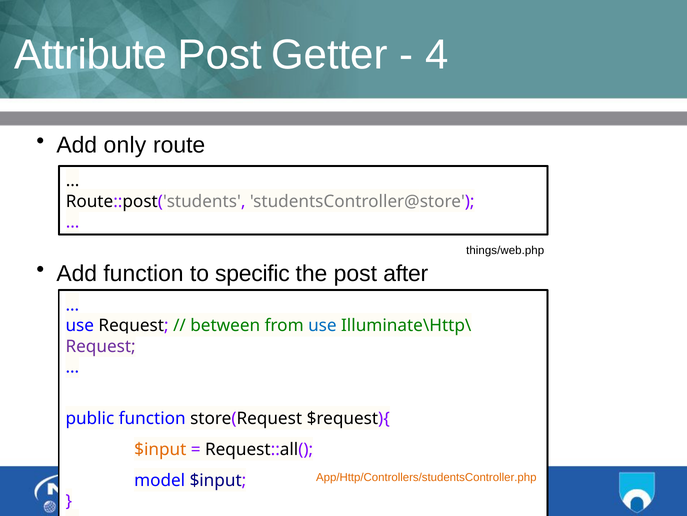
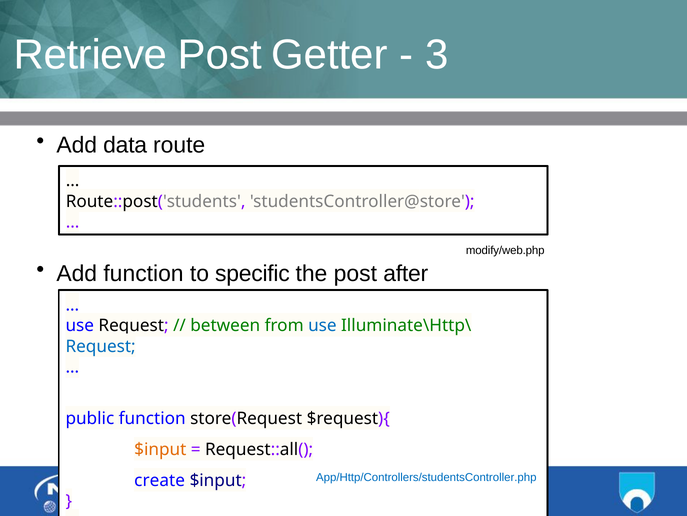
Attribute: Attribute -> Retrieve
4: 4 -> 3
only: only -> data
things/web.php: things/web.php -> modify/web.php
Request at (101, 346) colour: purple -> blue
App/Http/Controllers/studentsController.php colour: orange -> blue
model: model -> create
